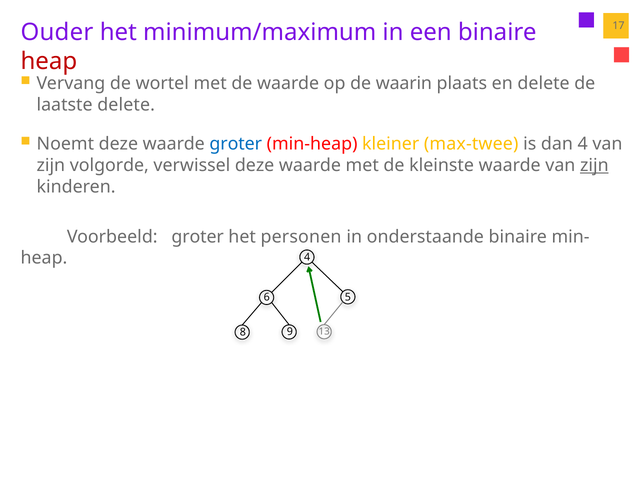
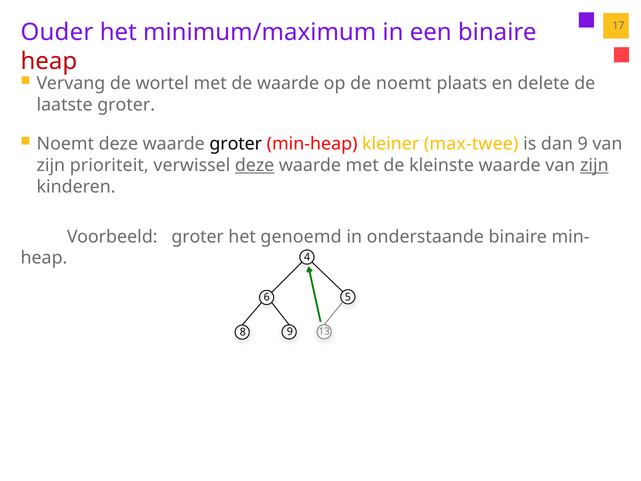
de waarin: waarin -> noemt
laatste delete: delete -> groter
groter at (236, 144) colour: blue -> black
dan 4: 4 -> 9
volgorde: volgorde -> prioriteit
deze at (255, 165) underline: none -> present
personen: personen -> genoemd
